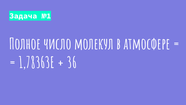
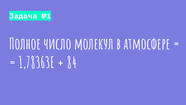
36: 36 -> 84
